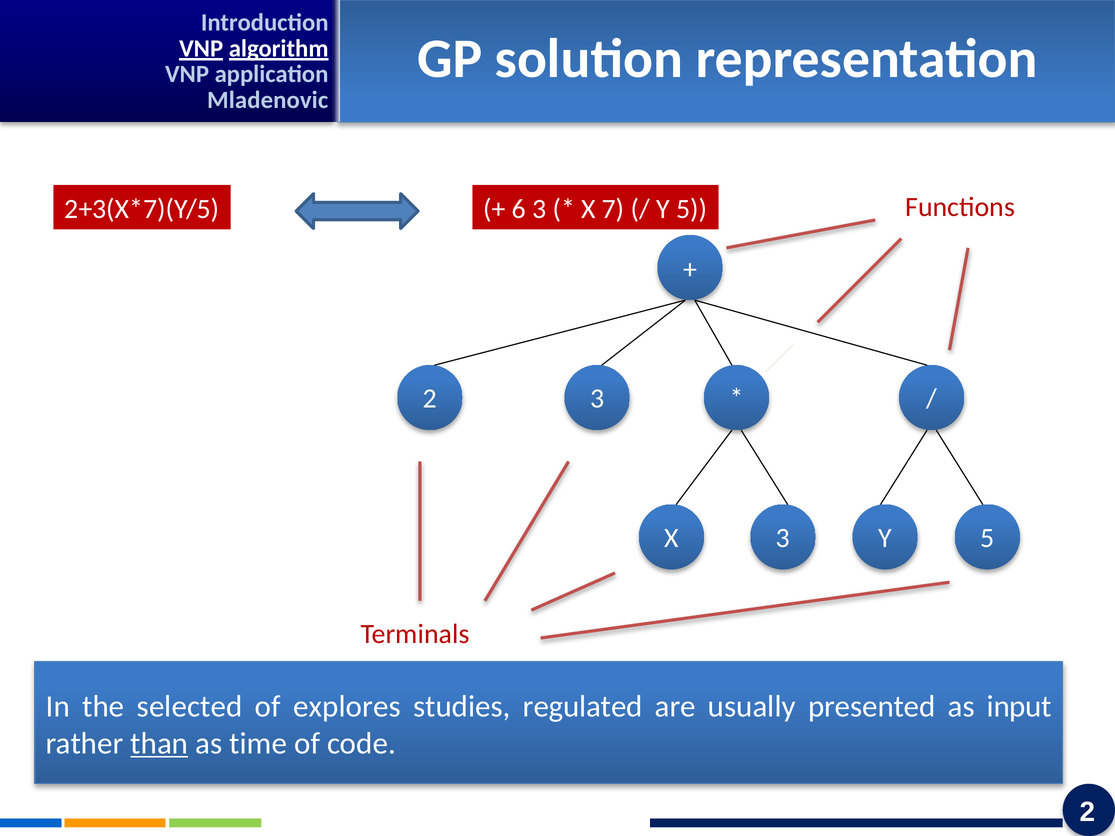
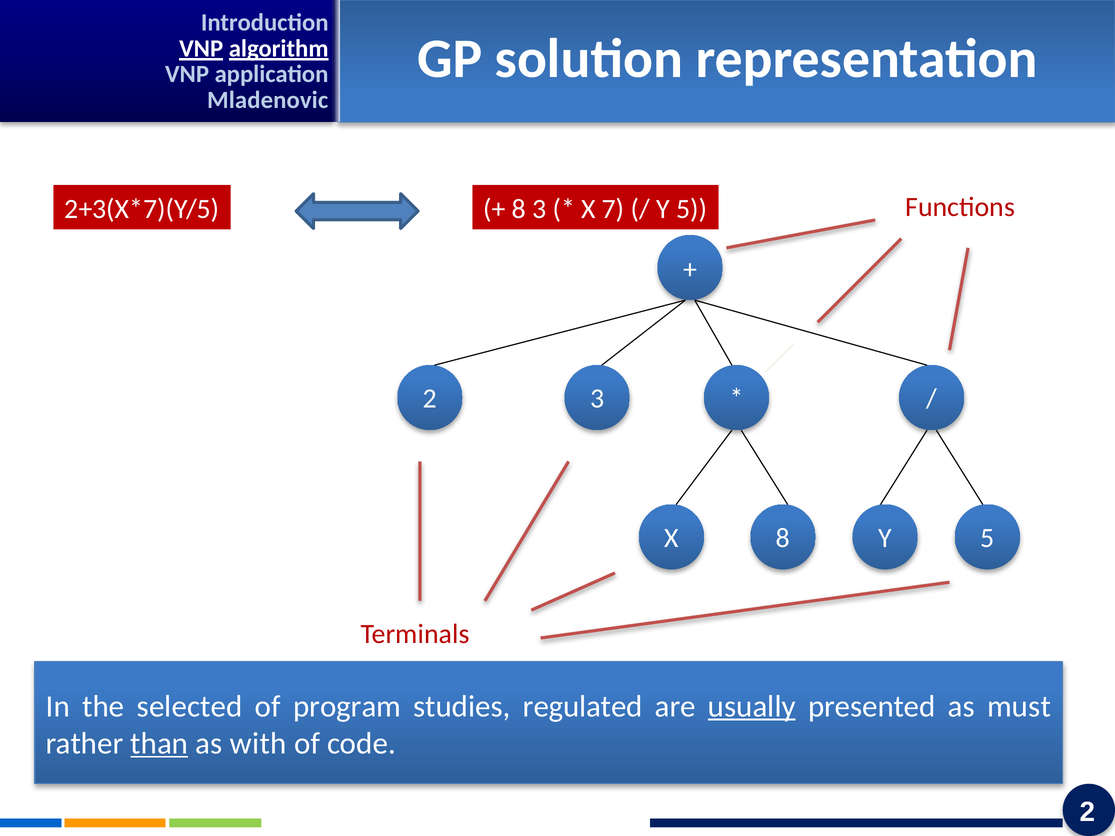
6 at (519, 209): 6 -> 8
X 3: 3 -> 8
explores: explores -> program
usually underline: none -> present
input: input -> must
time: time -> with
